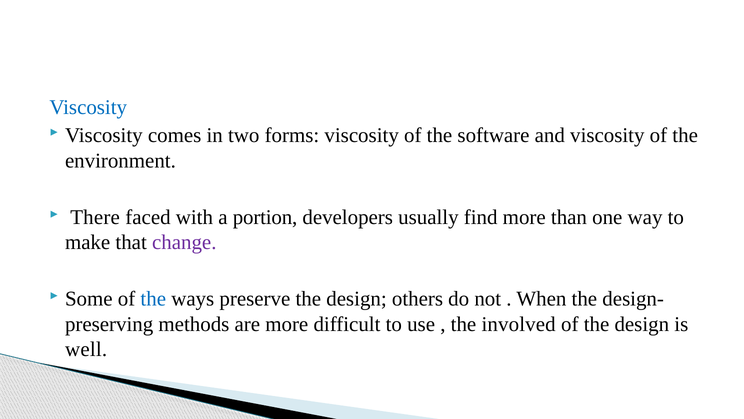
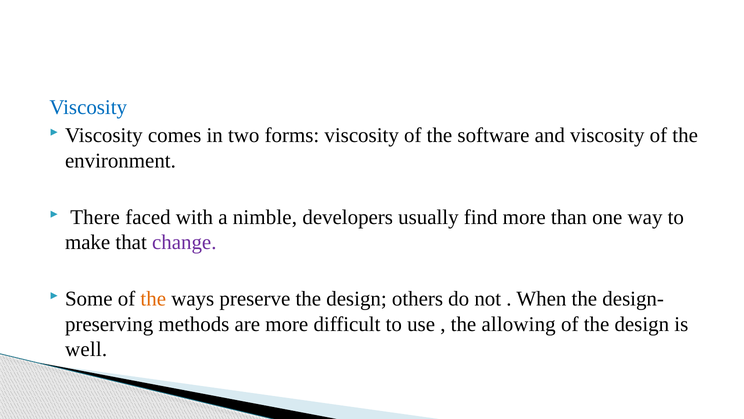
portion: portion -> nimble
the at (153, 299) colour: blue -> orange
involved: involved -> allowing
